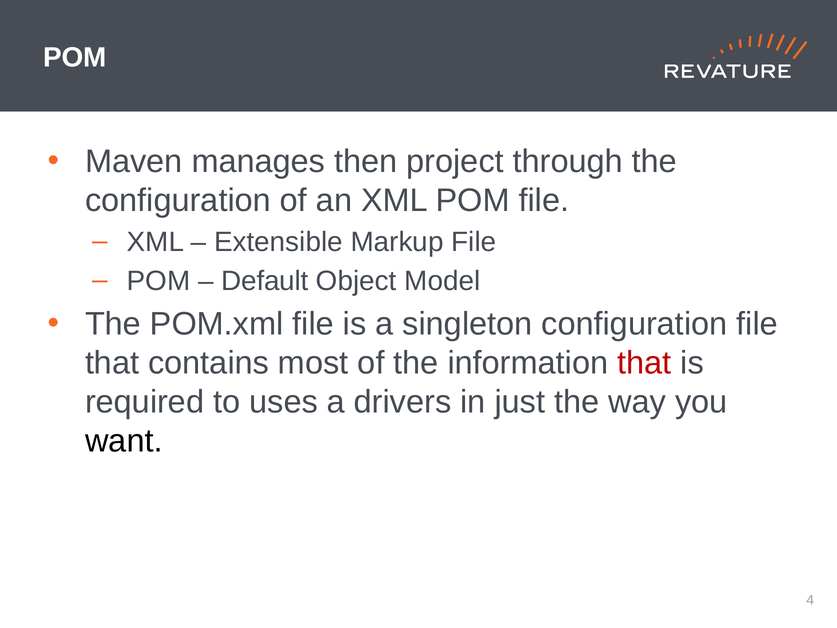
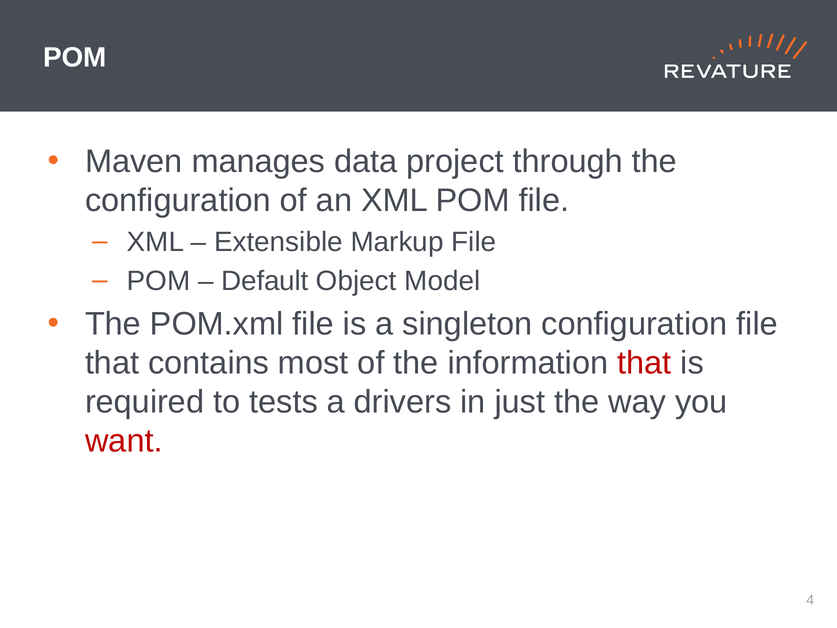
then: then -> data
uses: uses -> tests
want colour: black -> red
